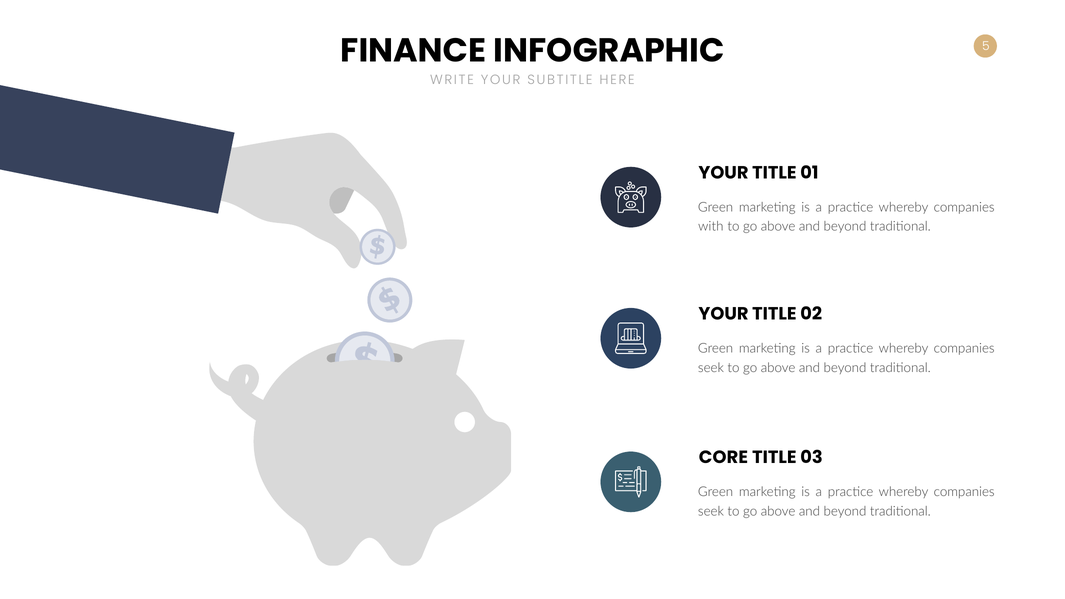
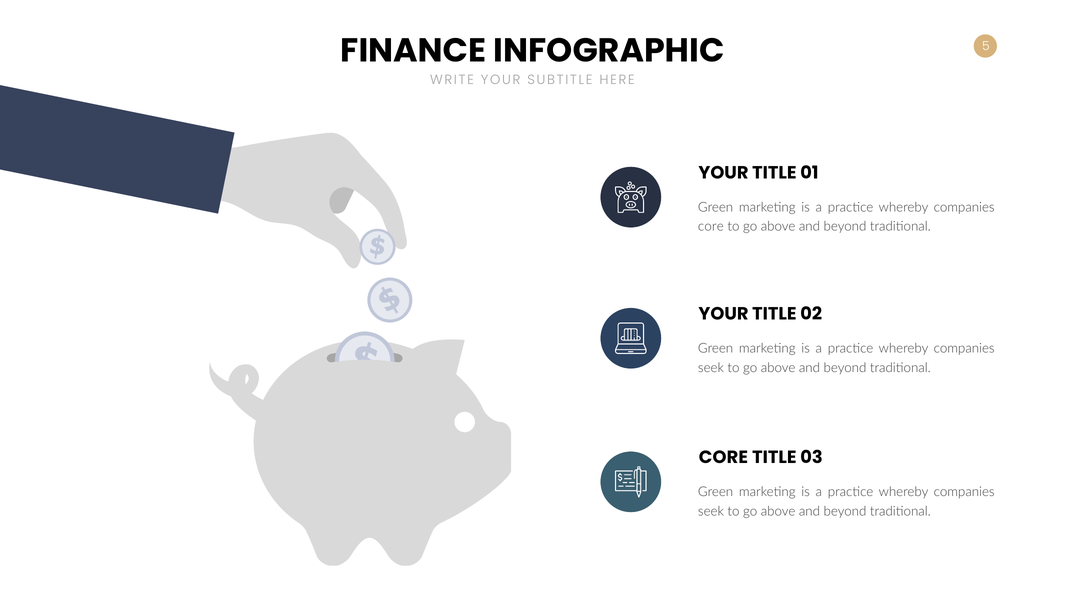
with at (711, 227): with -> core
